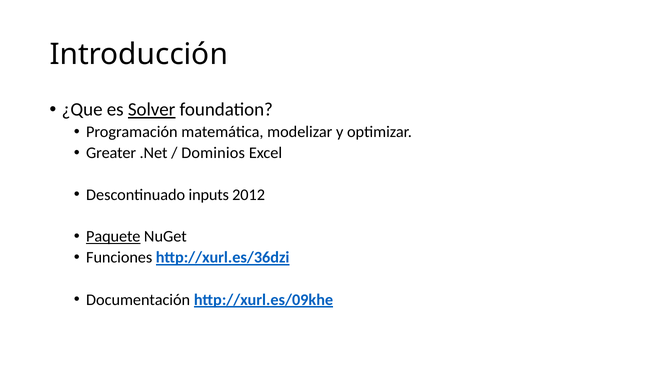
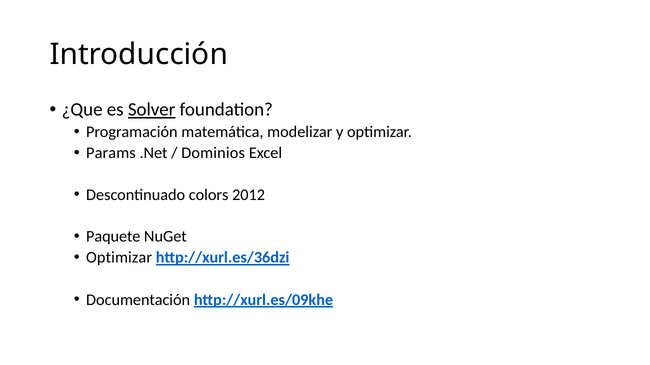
Greater: Greater -> Params
inputs: inputs -> colors
Paquete underline: present -> none
Funciones at (119, 258): Funciones -> Optimizar
